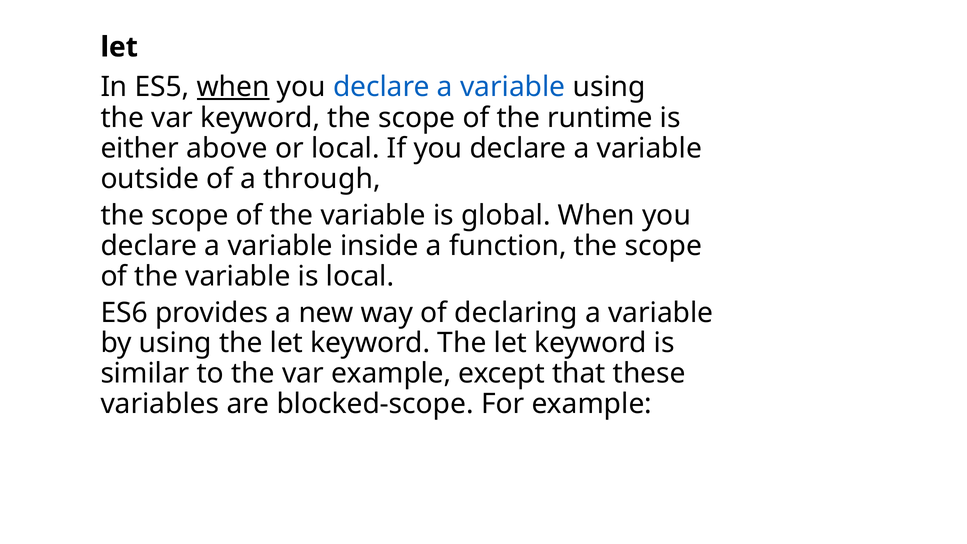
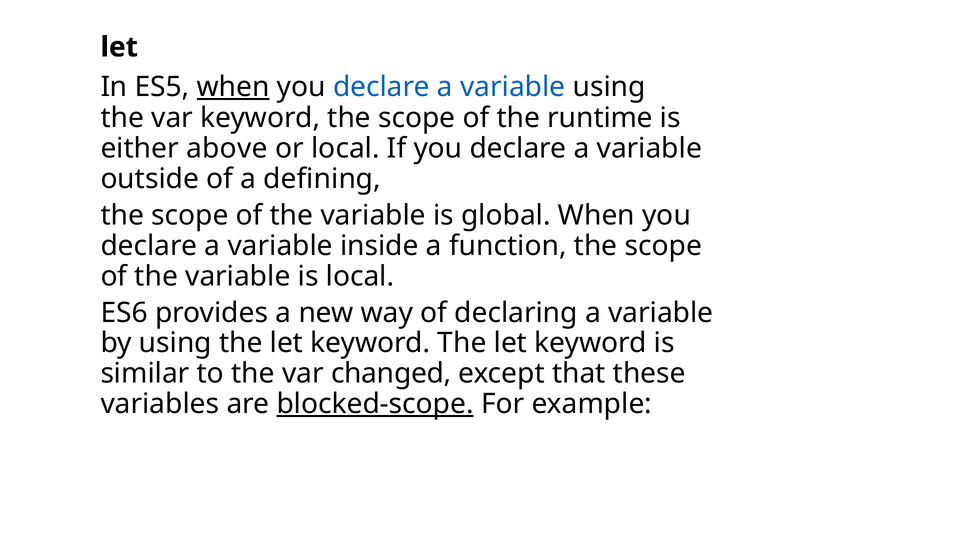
through: through -> defining
var example: example -> changed
blocked-scope underline: none -> present
